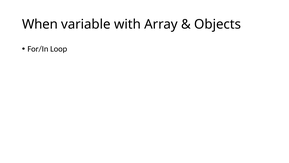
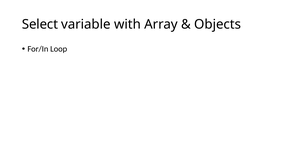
When: When -> Select
